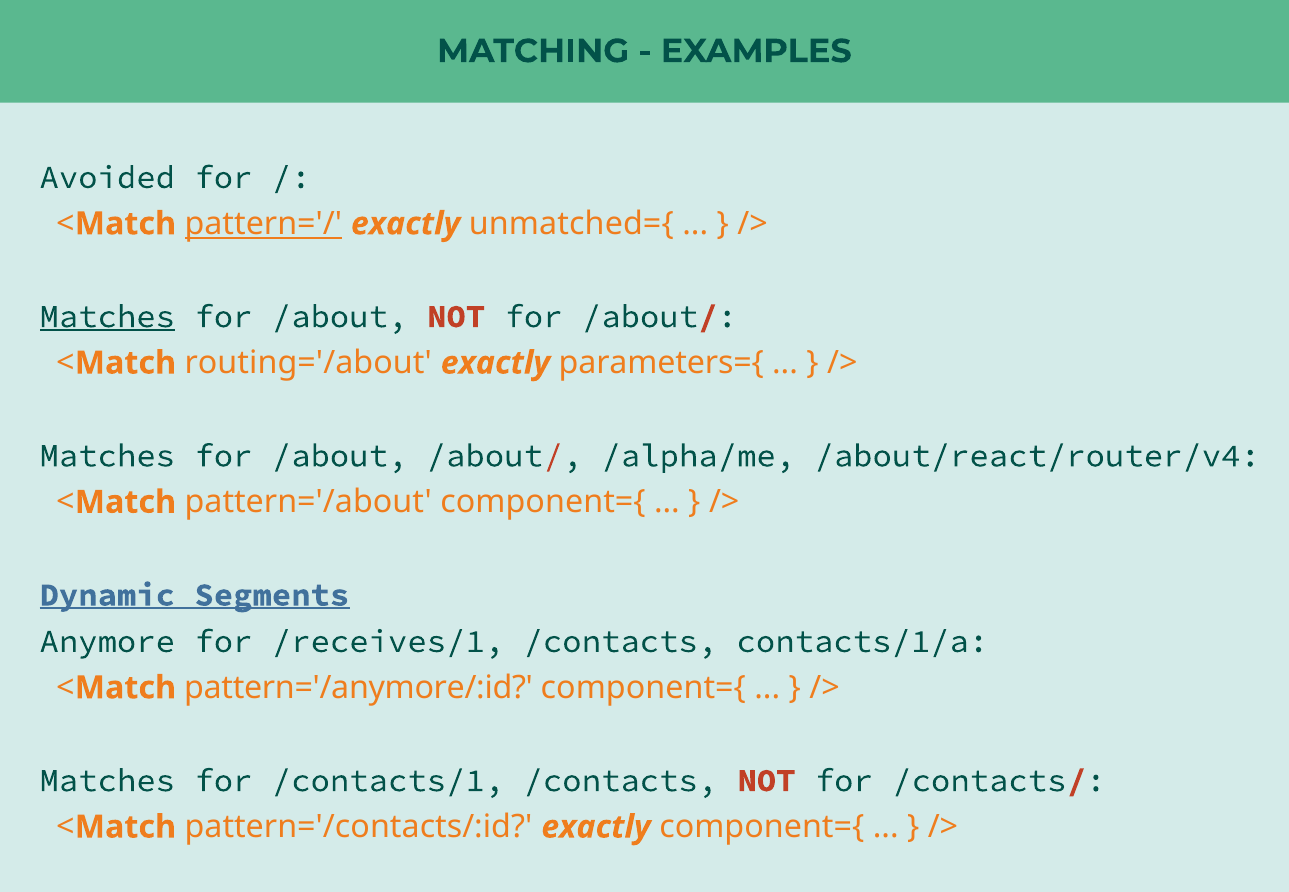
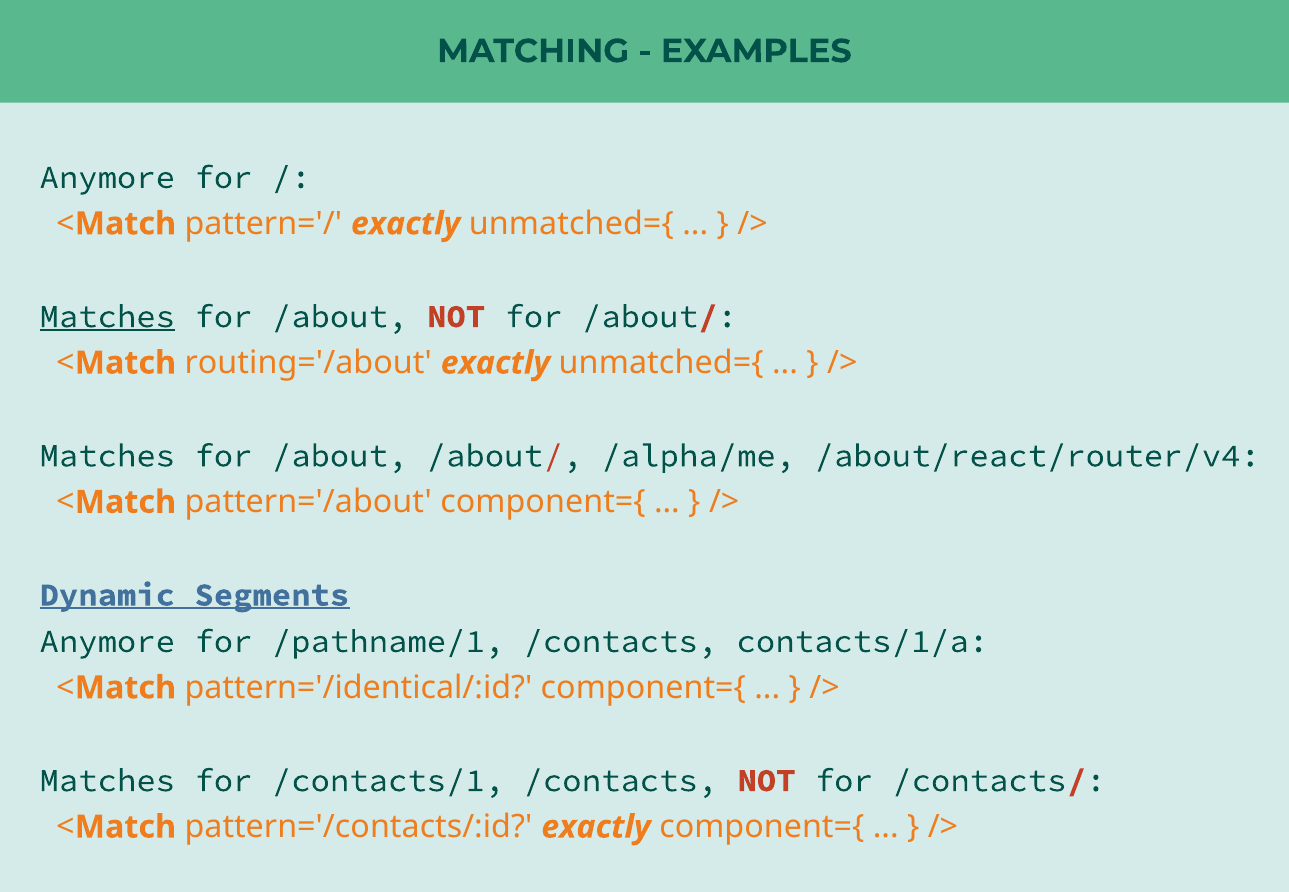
Avoided at (107, 177): Avoided -> Anymore
pattern='/ underline: present -> none
parameters={ at (661, 363): parameters={ -> unmatched={
/receives/1: /receives/1 -> /pathname/1
pattern='/anymore/:id: pattern='/anymore/:id -> pattern='/identical/:id
